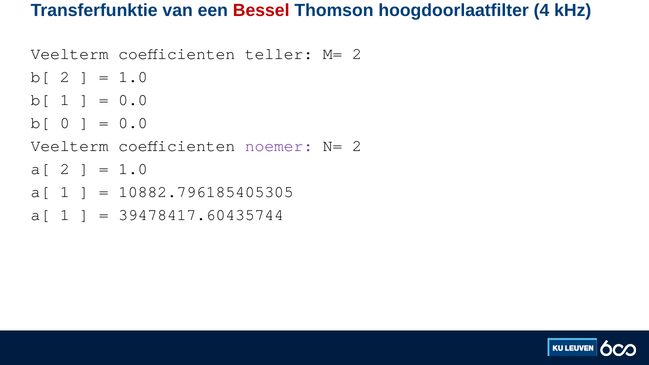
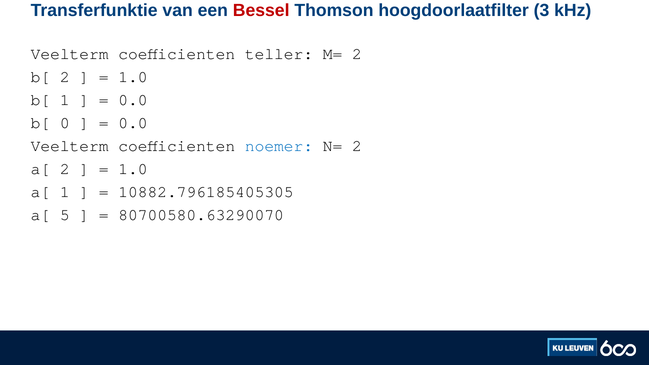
4: 4 -> 3
noemer colour: purple -> blue
1 at (65, 215): 1 -> 5
39478417.60435744: 39478417.60435744 -> 80700580.63290070
